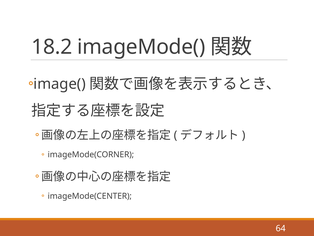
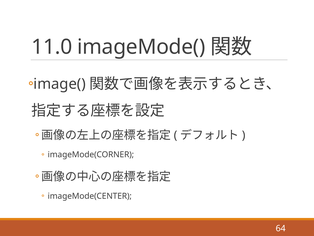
18.2: 18.2 -> 11.0
